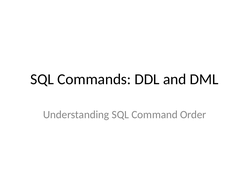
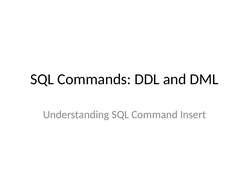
Order: Order -> Insert
